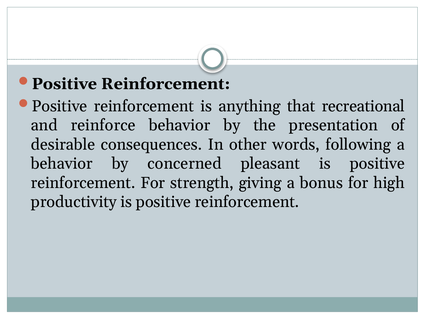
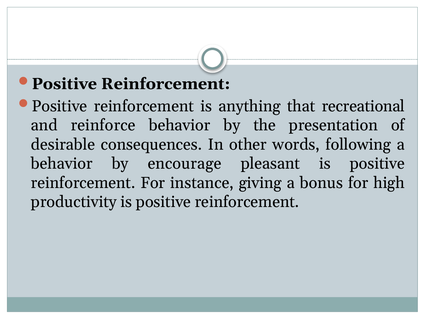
concerned: concerned -> encourage
strength: strength -> instance
